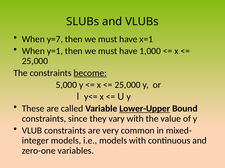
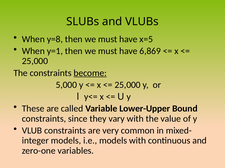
y=7: y=7 -> y=8
x=1: x=1 -> x=5
1,000: 1,000 -> 6,869
Lower-Upper underline: present -> none
